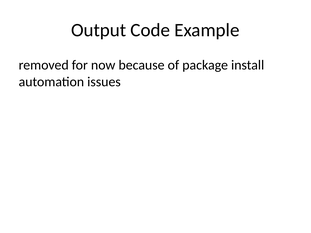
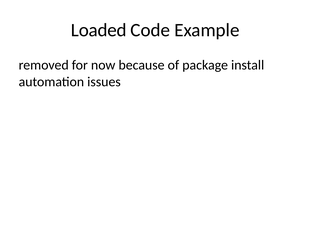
Output: Output -> Loaded
